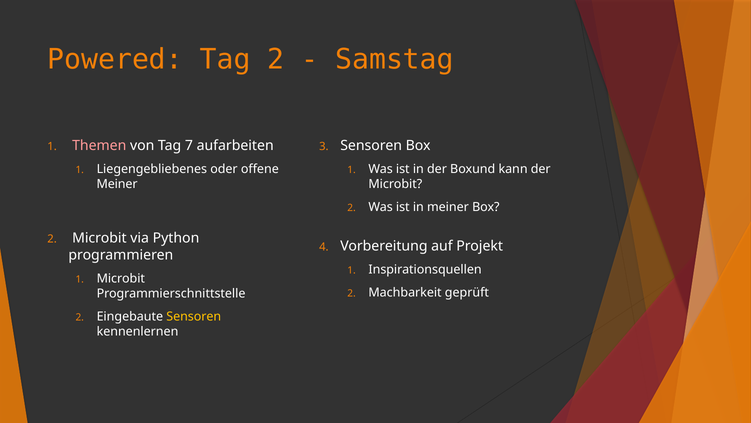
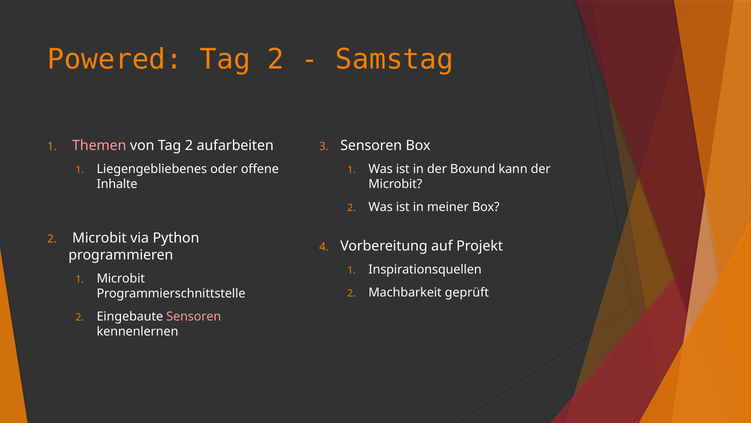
von Tag 7: 7 -> 2
Meiner at (117, 184): Meiner -> Inhalte
Sensoren at (194, 316) colour: yellow -> pink
